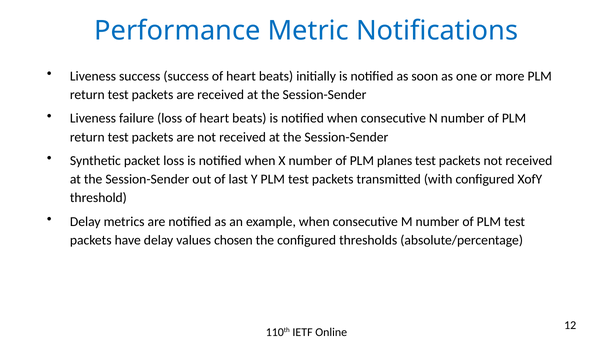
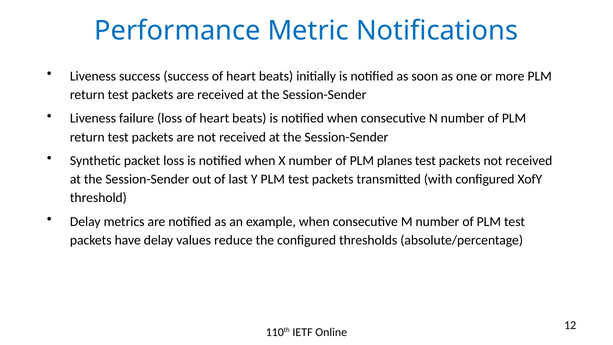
chosen: chosen -> reduce
